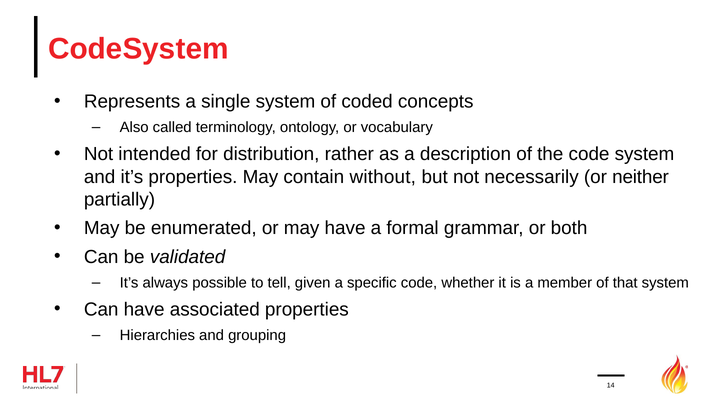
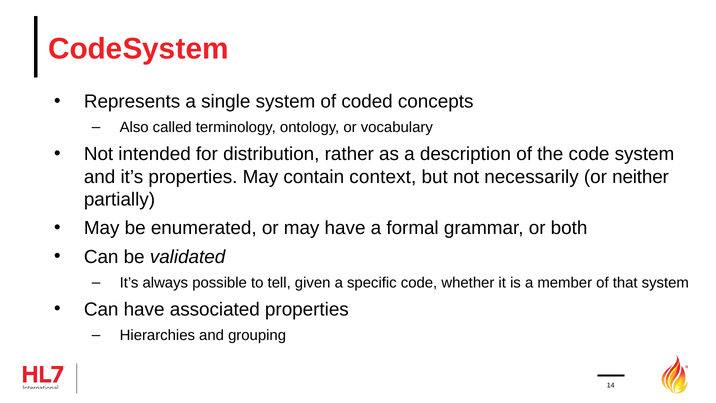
without: without -> context
